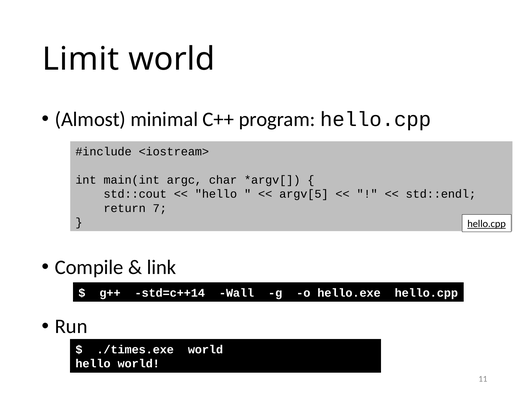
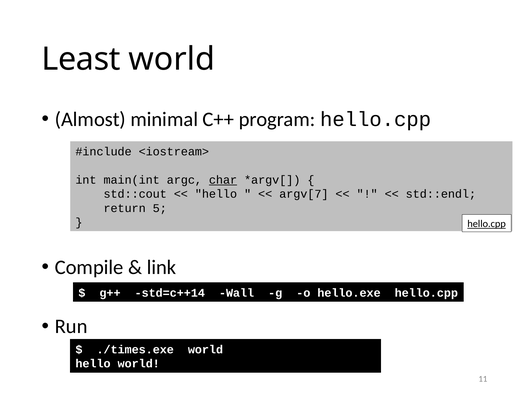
Limit: Limit -> Least
char underline: none -> present
argv[5: argv[5 -> argv[7
7: 7 -> 5
